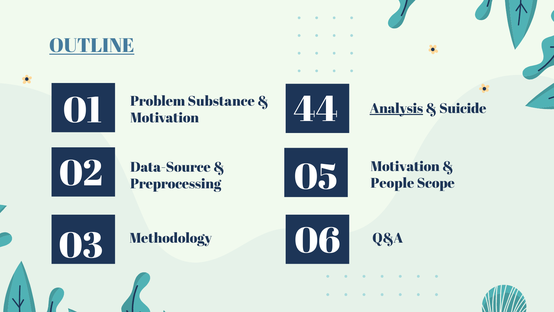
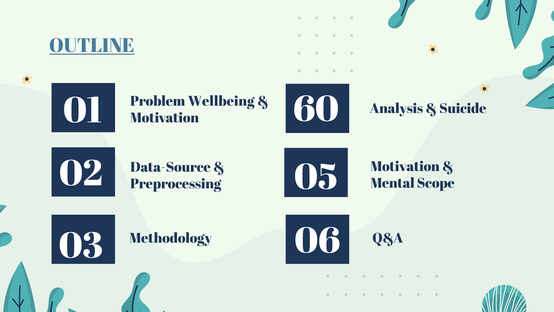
44: 44 -> 60
Substance: Substance -> Wellbeing
Analysis underline: present -> none
People: People -> Mental
